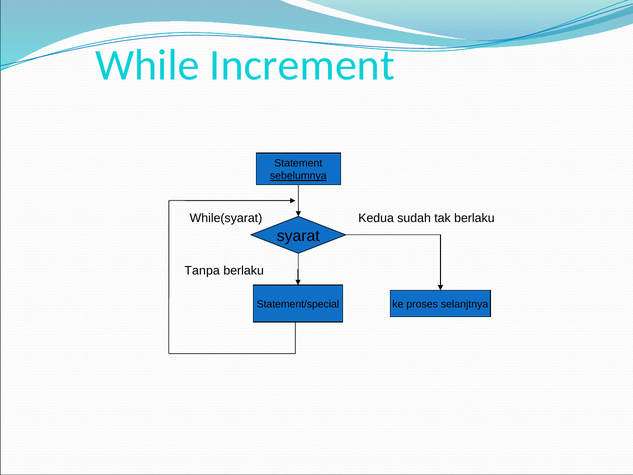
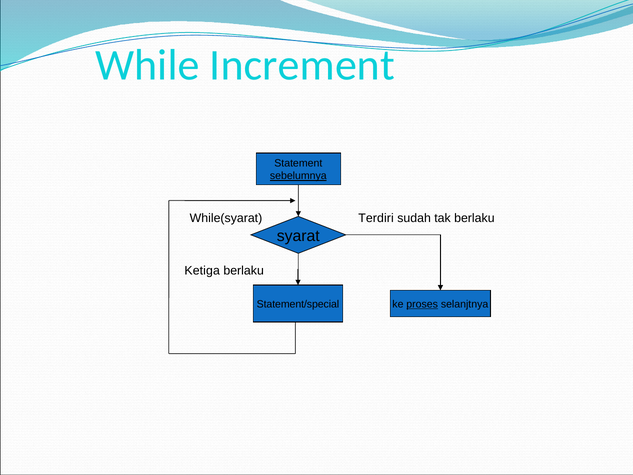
Kedua: Kedua -> Terdiri
Tanpa: Tanpa -> Ketiga
proses underline: none -> present
